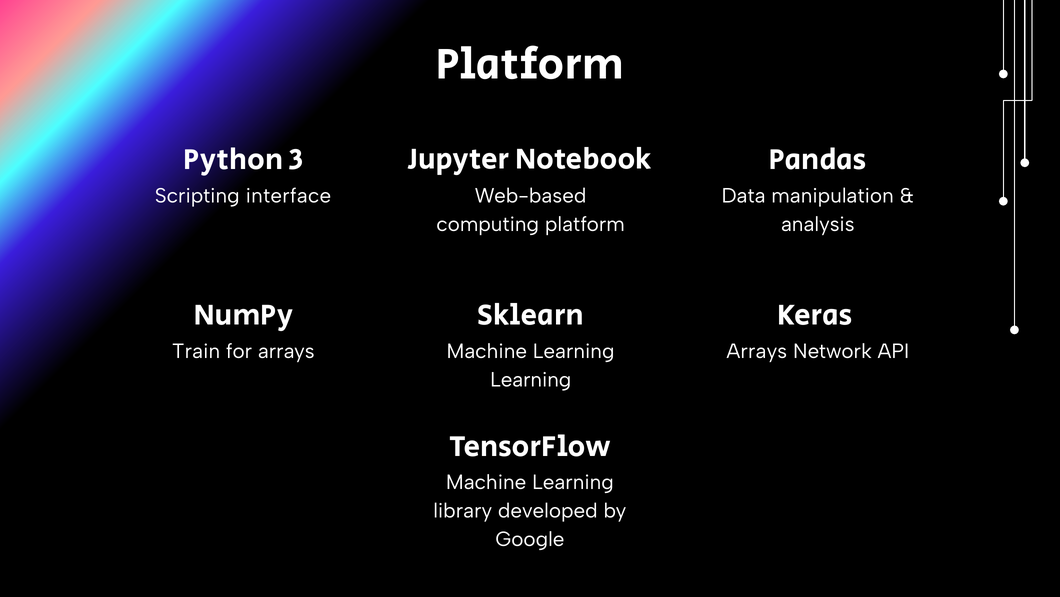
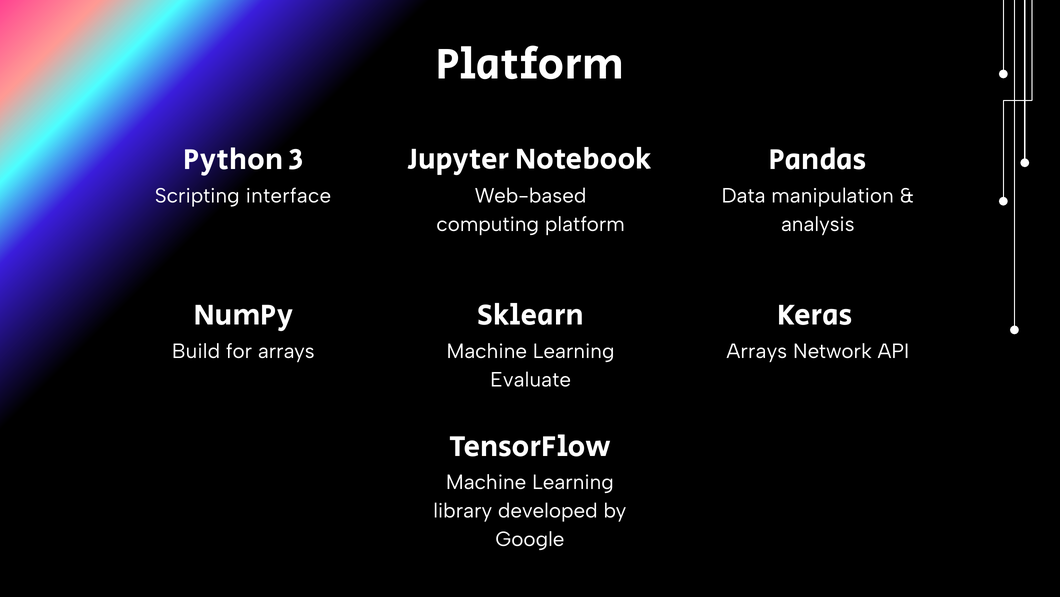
Train: Train -> Build
Learning at (531, 379): Learning -> Evaluate
